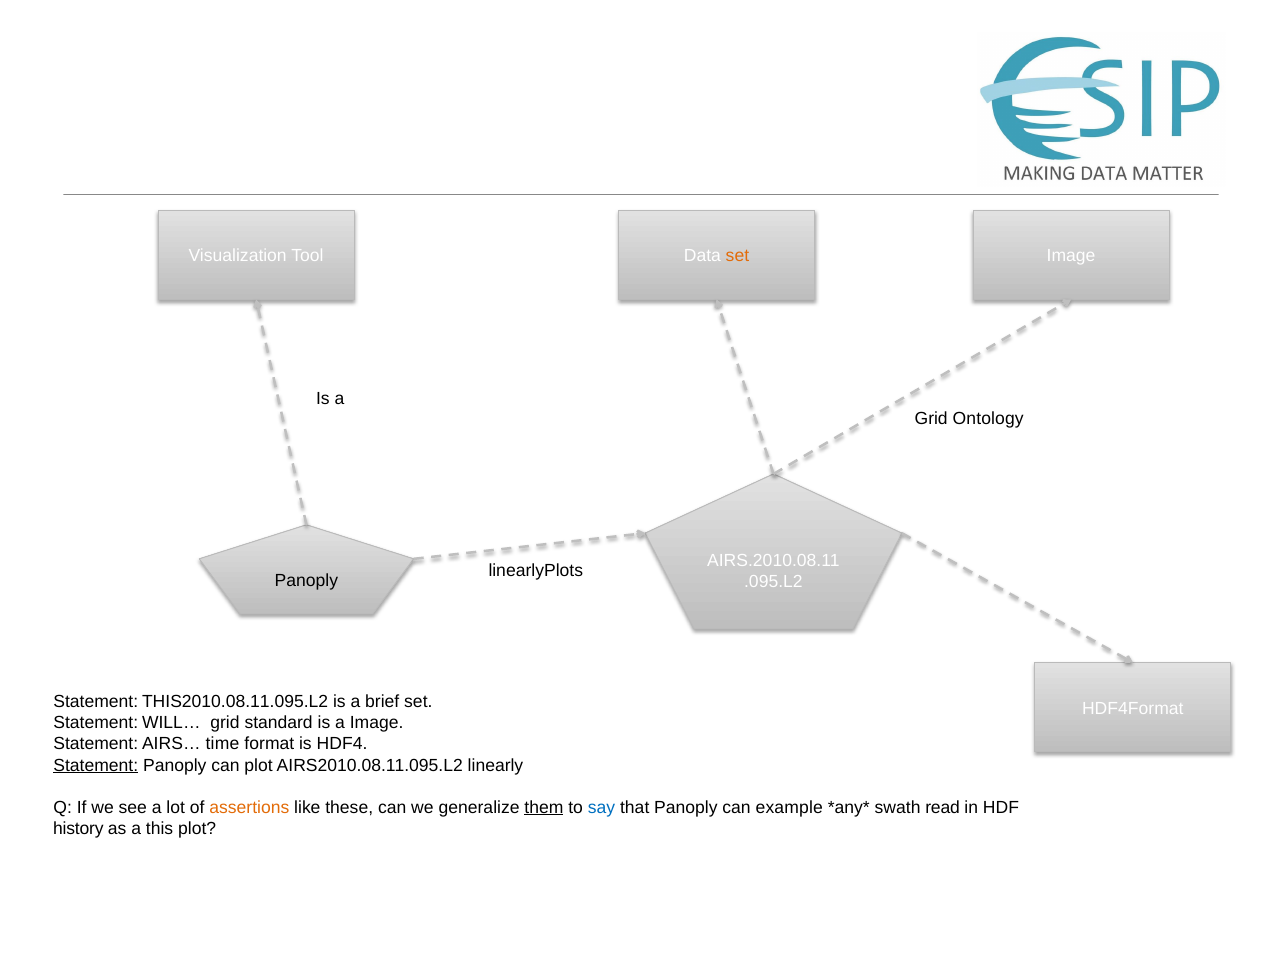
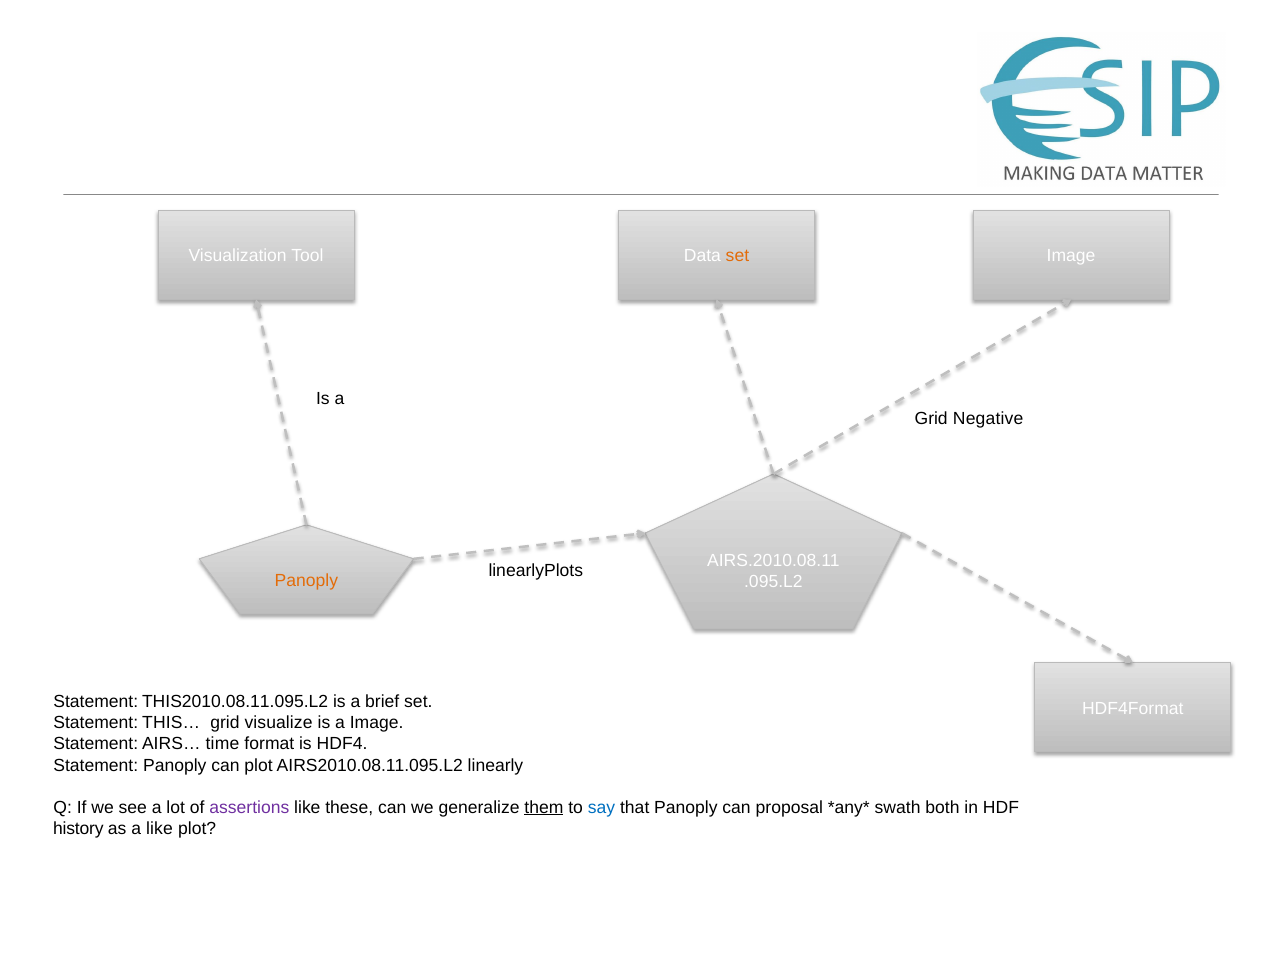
Ontology: Ontology -> Negative
Panoply at (306, 581) colour: black -> orange
WILL…: WILL… -> THIS…
standard: standard -> visualize
Statement at (96, 765) underline: present -> none
assertions colour: orange -> purple
example: example -> proposal
read: read -> both
a this: this -> like
